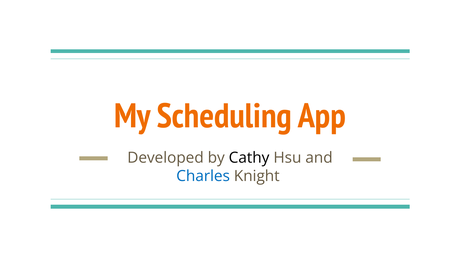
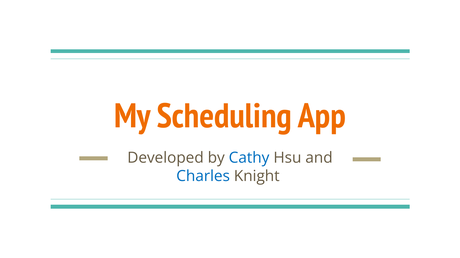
Cathy colour: black -> blue
